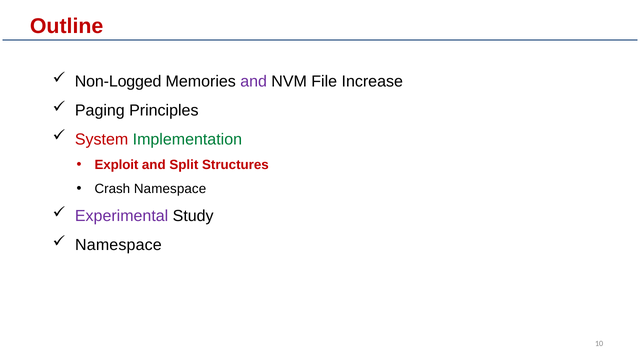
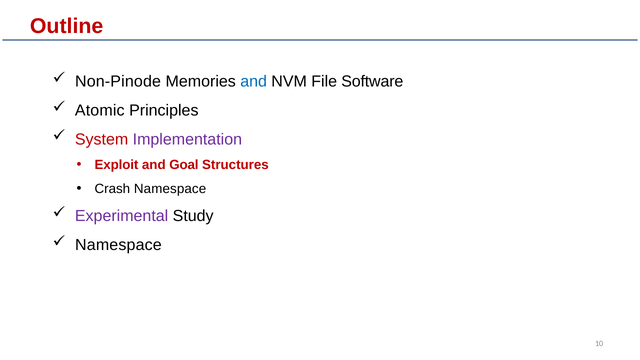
Non-Logged: Non-Logged -> Non-Pinode
and at (254, 82) colour: purple -> blue
Increase: Increase -> Software
Paging: Paging -> Atomic
Implementation colour: green -> purple
Split: Split -> Goal
